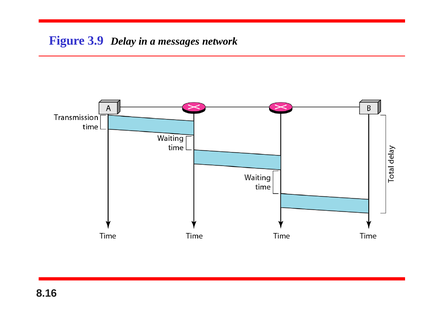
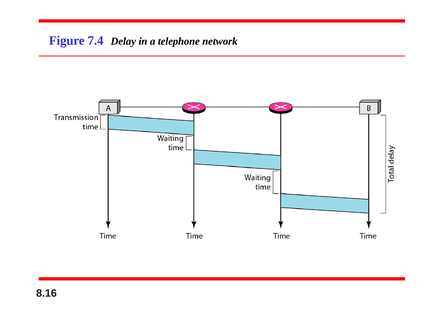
3.9: 3.9 -> 7.4
messages: messages -> telephone
